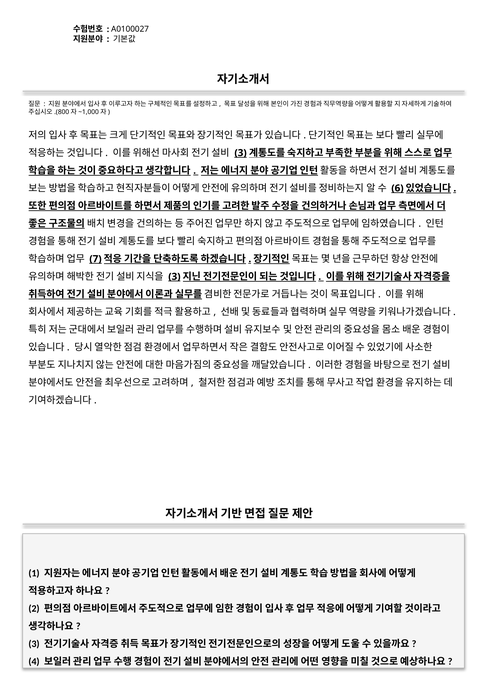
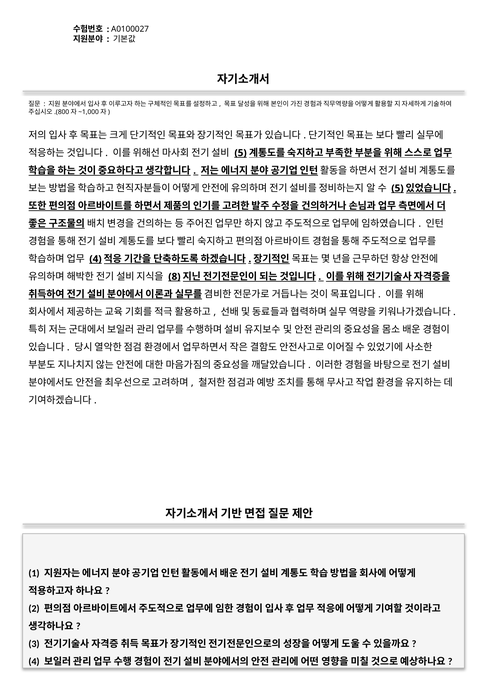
3 at (241, 153): 3 -> 5
6 at (397, 188): 6 -> 5
7 at (95, 259): 7 -> 4
3 at (174, 277): 3 -> 8
